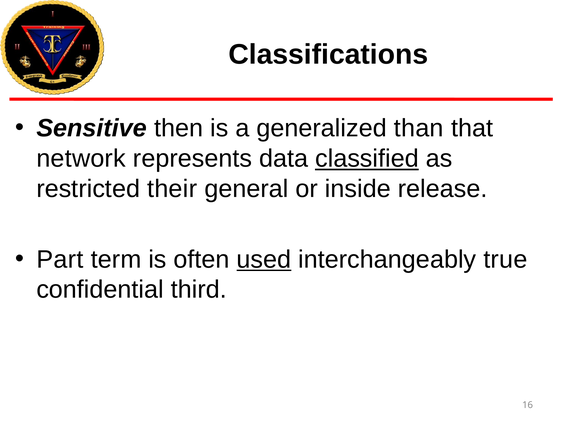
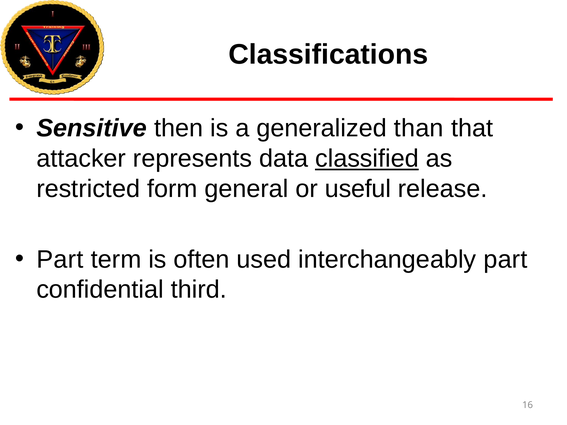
network: network -> attacker
their: their -> form
inside: inside -> useful
used underline: present -> none
interchangeably true: true -> part
